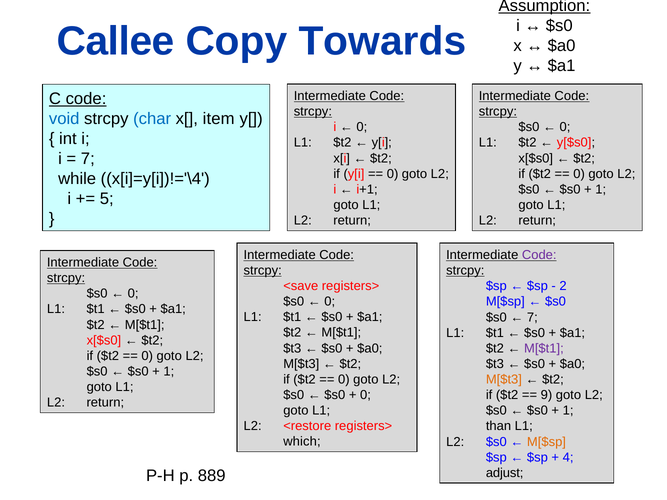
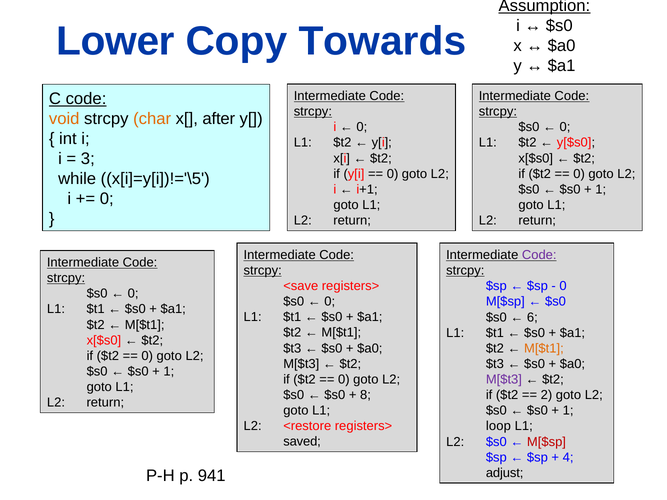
Callee: Callee -> Lower
void colour: blue -> orange
char colour: blue -> orange
item: item -> after
7 at (88, 159): 7 -> 3
x[i]=y[i])!='\4: x[i]=y[i])!='\4 -> x[i]=y[i])!='\5
5 at (107, 199): 5 -> 0
2 at (563, 286): 2 -> 0
7 at (532, 317): 7 -> 6
M[$t1 at (544, 349) colour: purple -> orange
M[$t3 at (504, 380) colour: orange -> purple
0 at (365, 395): 0 -> 8
9: 9 -> 2
than: than -> loop
which: which -> saved
M[$sp at (546, 442) colour: orange -> red
889: 889 -> 941
